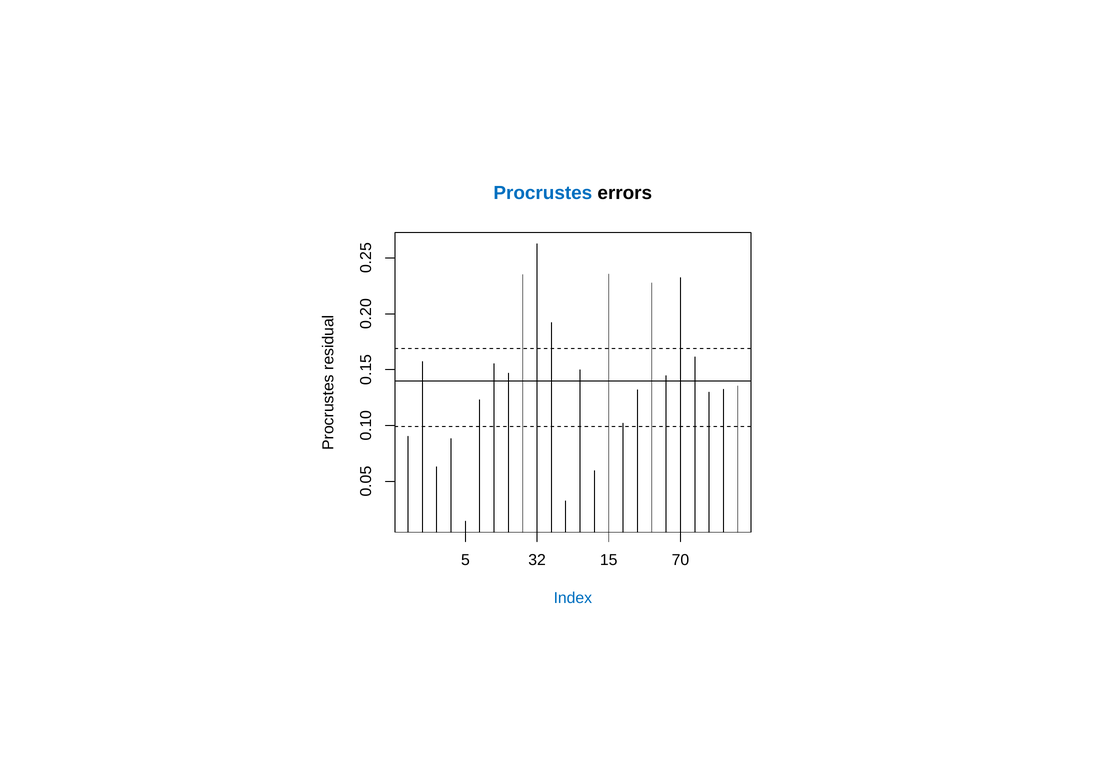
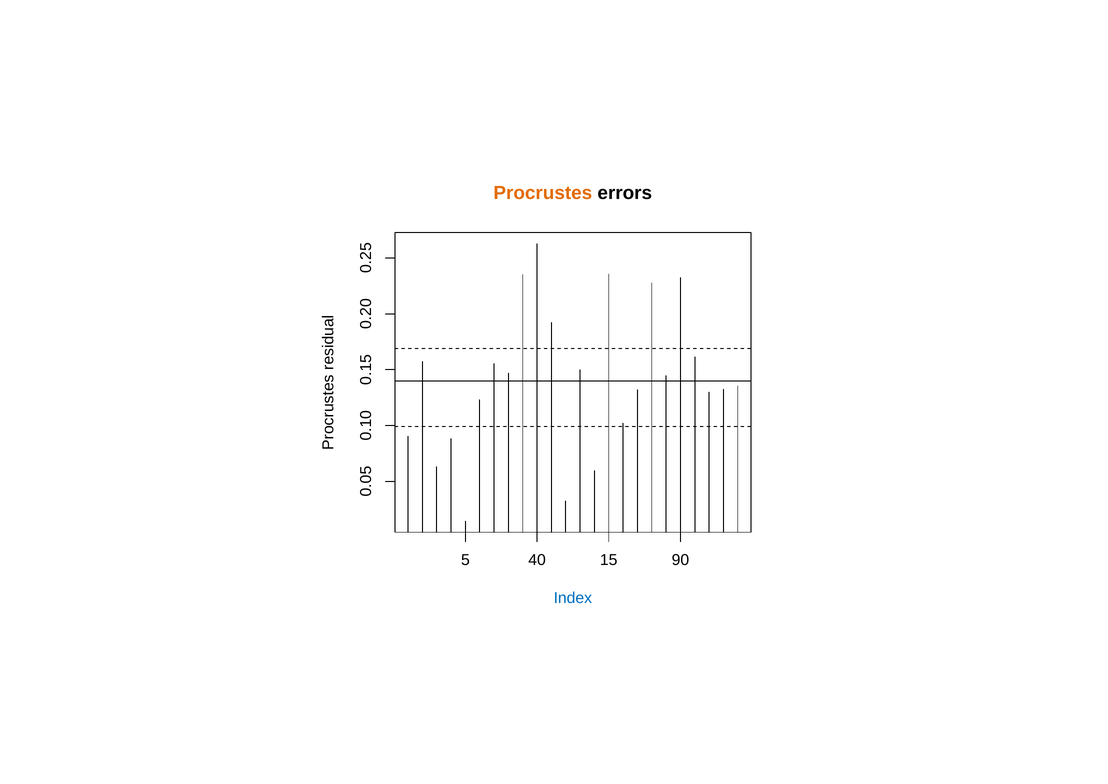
Procrustes colour: blue -> orange
32: 32 -> 40
70: 70 -> 90
